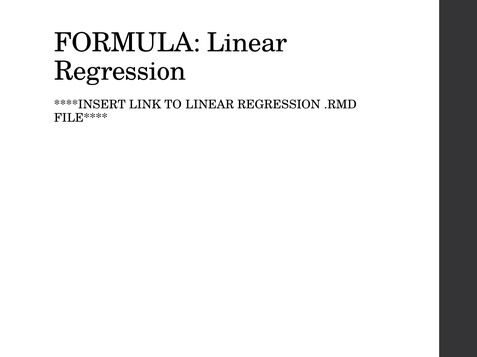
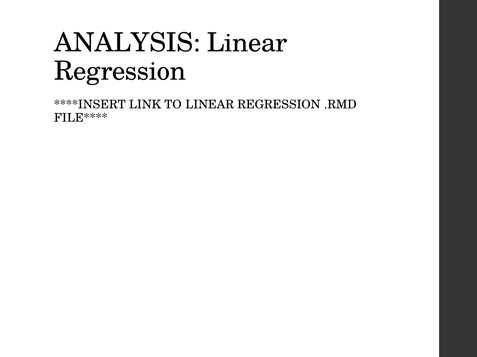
FORMULA: FORMULA -> ANALYSIS
